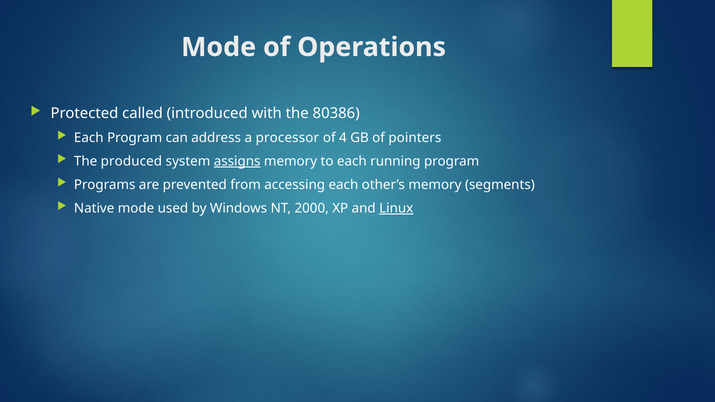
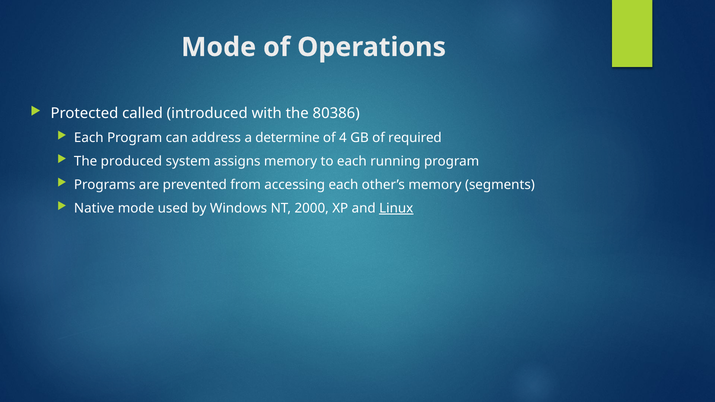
processor: processor -> determine
pointers: pointers -> required
assigns underline: present -> none
